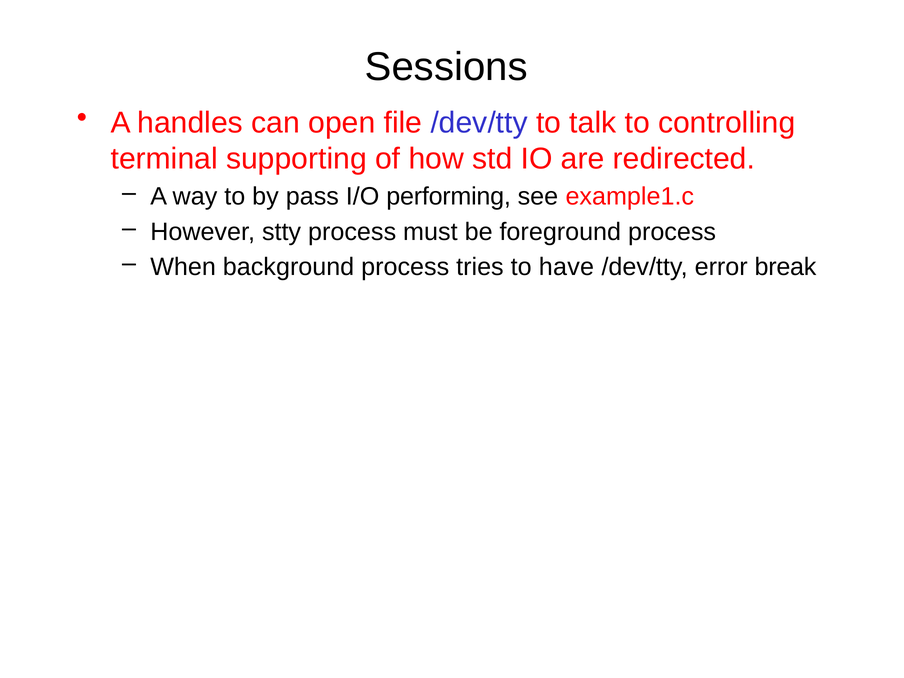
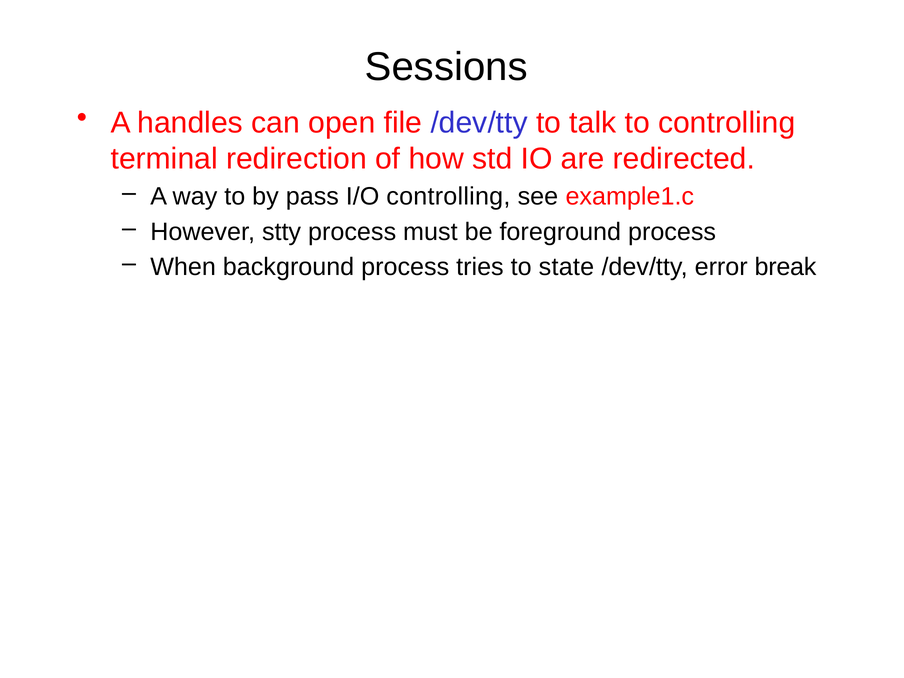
supporting: supporting -> redirection
I/O performing: performing -> controlling
have: have -> state
